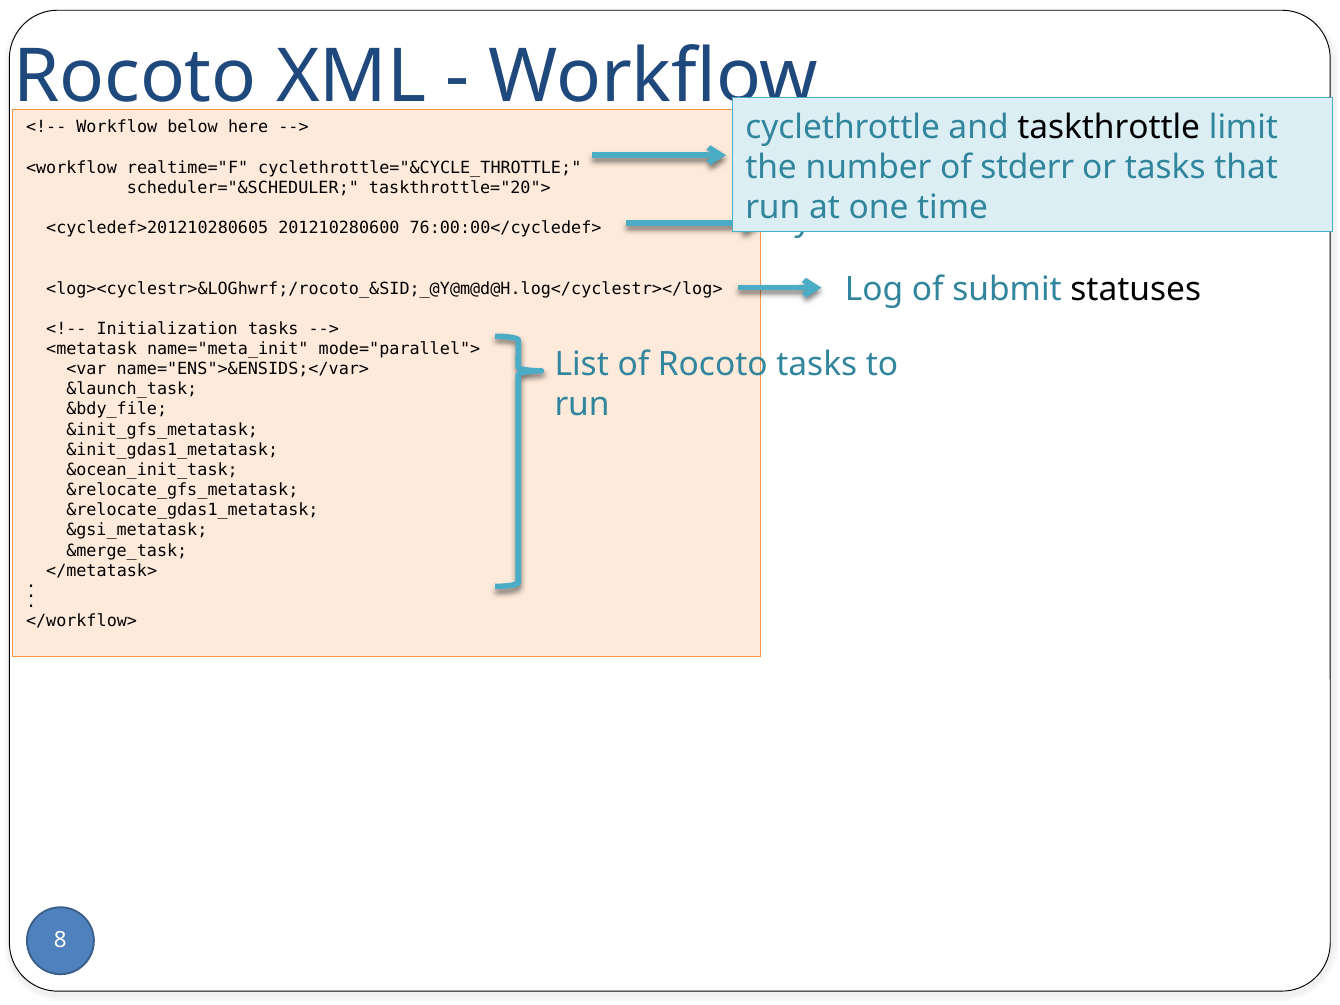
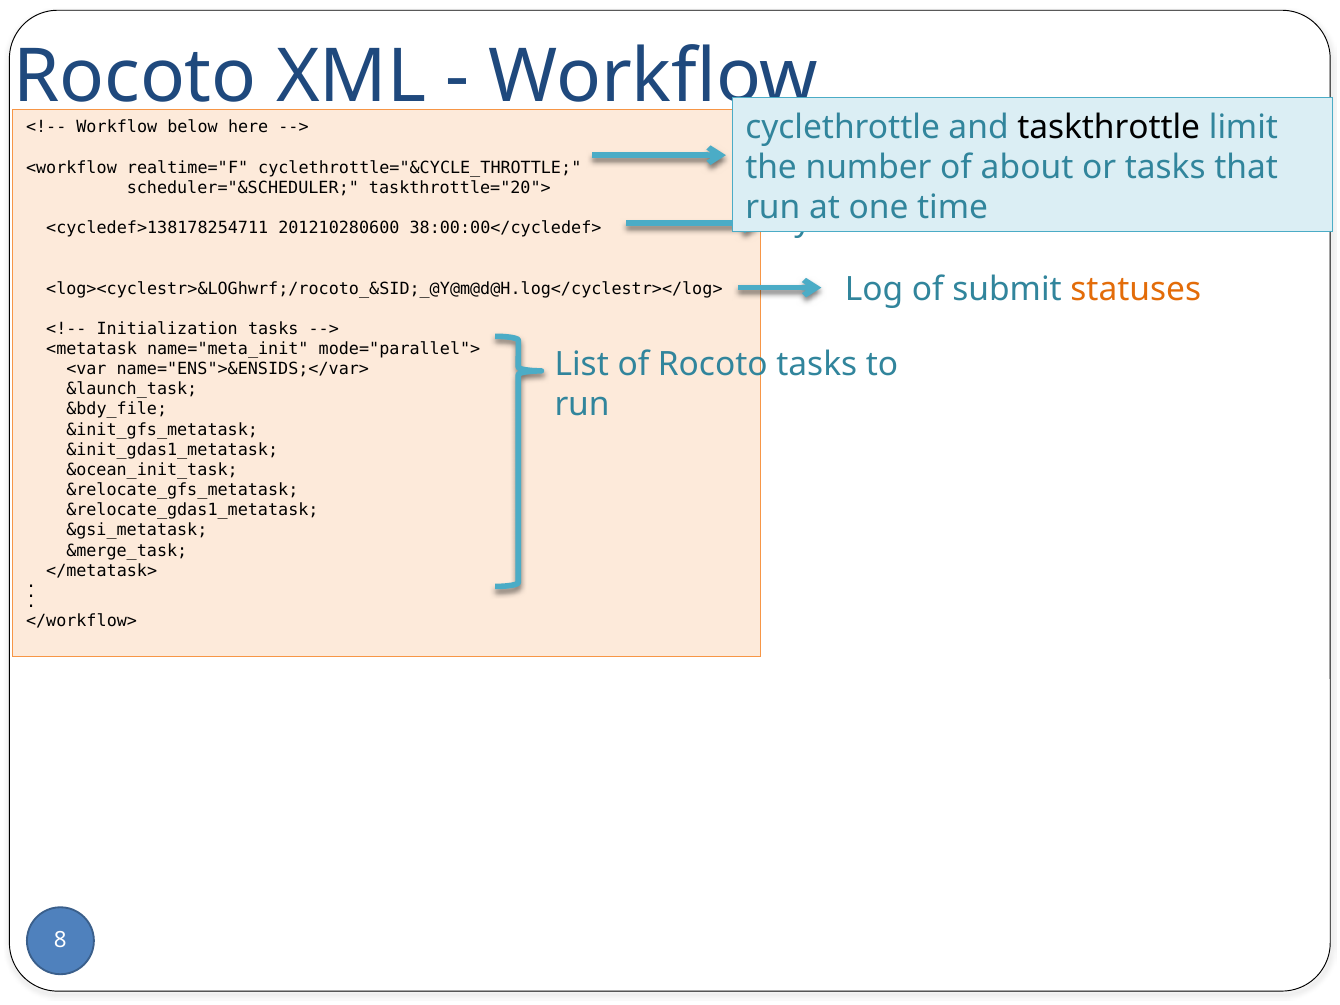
stderr: stderr -> about
<cycledef>201210280605: <cycledef>201210280605 -> <cycledef>138178254711
76:00:00</cycledef>: 76:00:00</cycledef> -> 38:00:00</cycledef>
statuses colour: black -> orange
